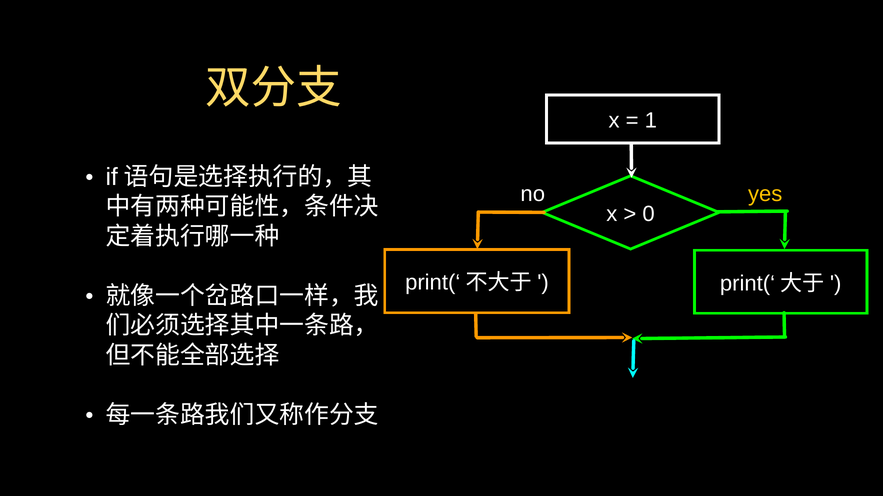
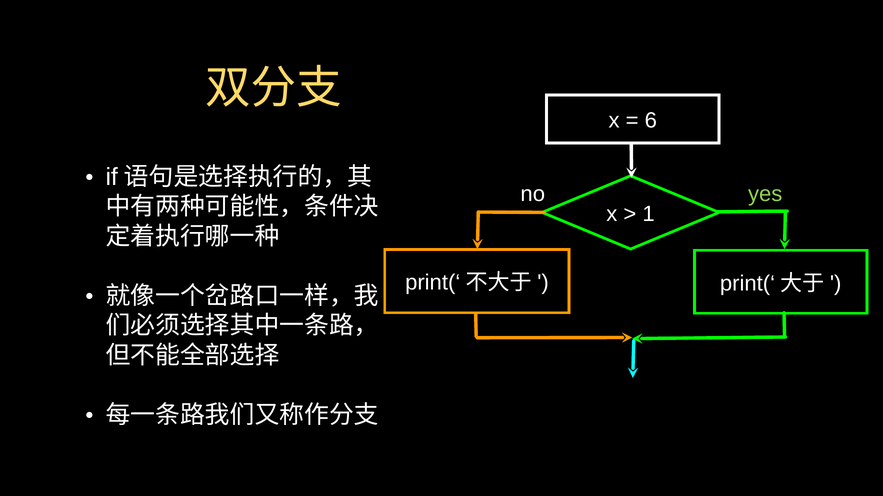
1: 1 -> 6
yes colour: yellow -> light green
0: 0 -> 1
